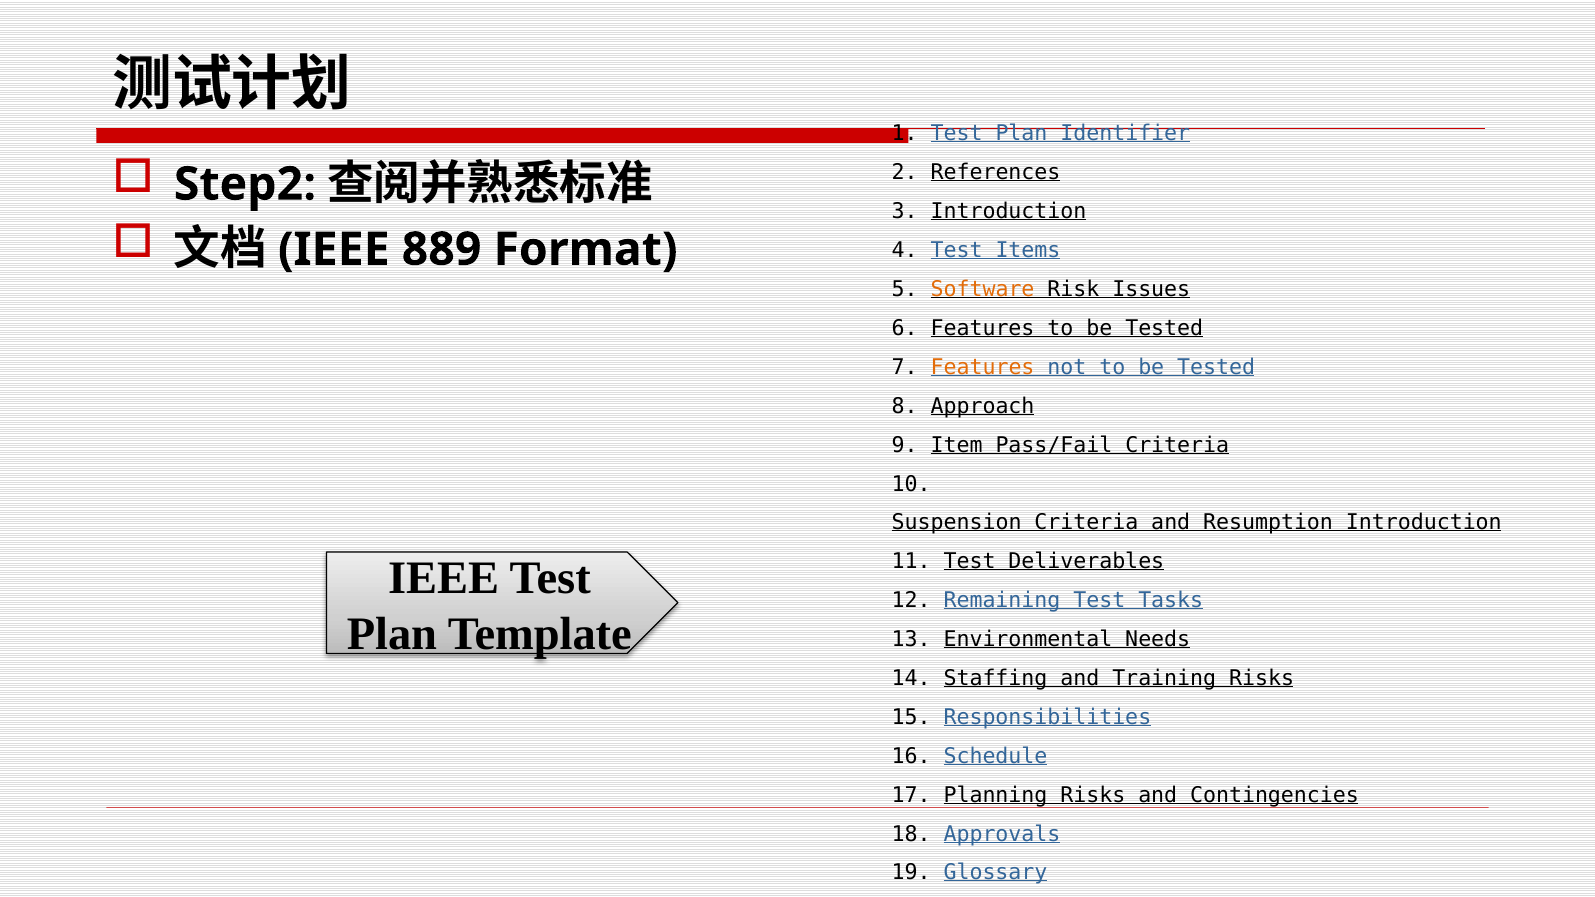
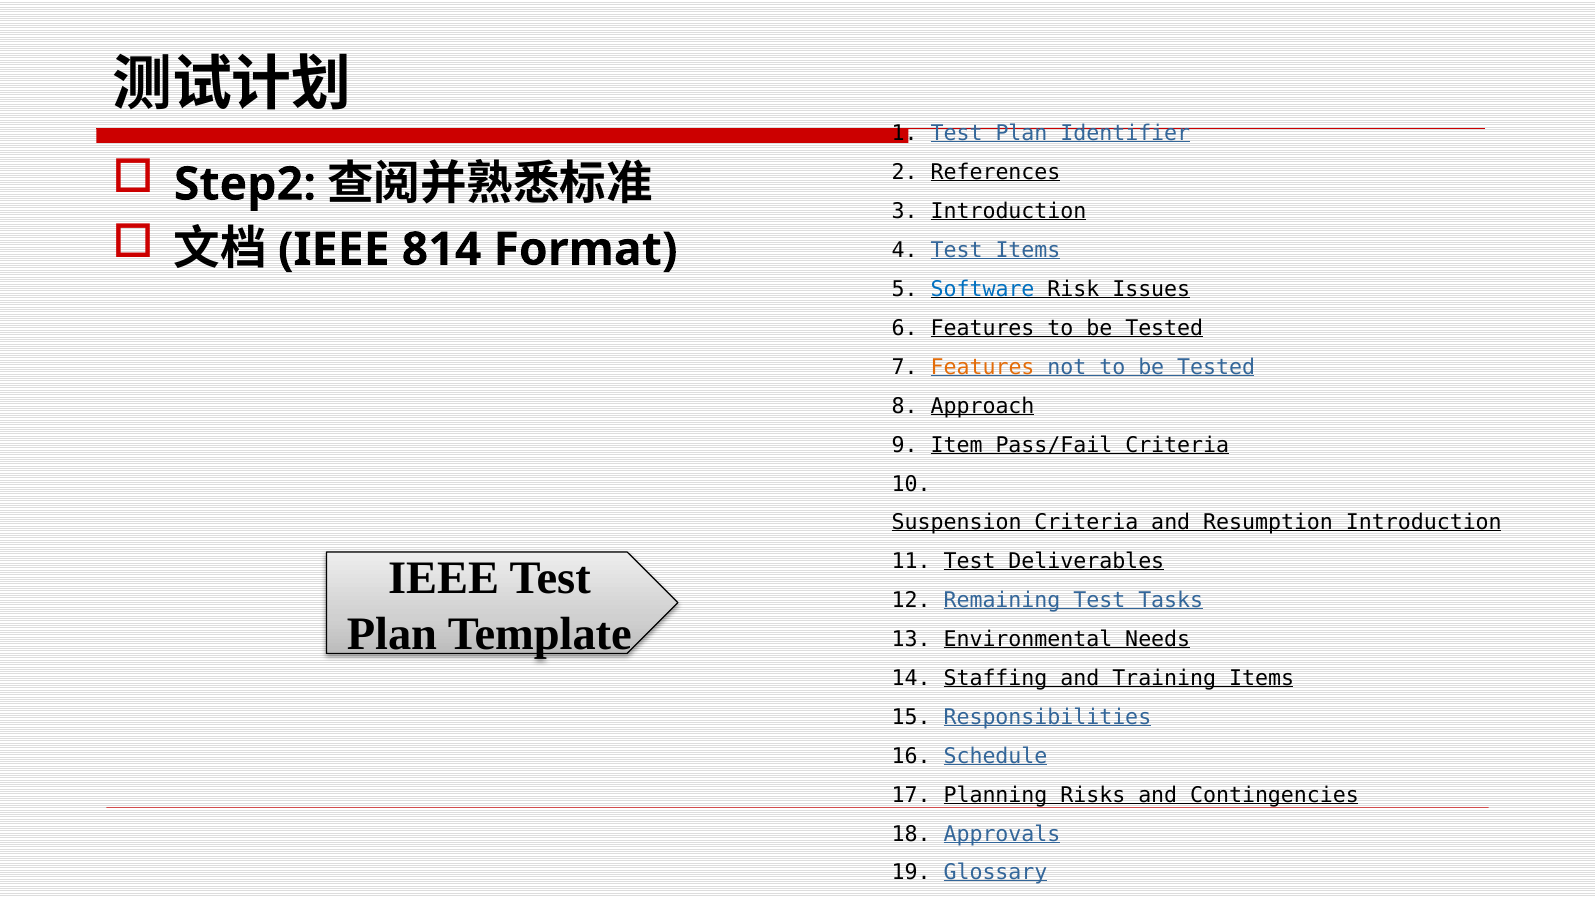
889: 889 -> 814
Software colour: orange -> blue
Training Risks: Risks -> Items
